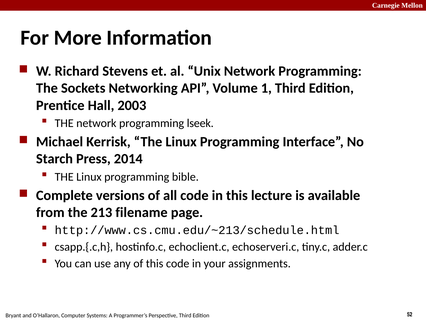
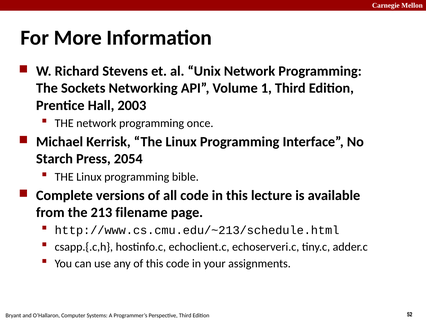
lseek: lseek -> once
2014: 2014 -> 2054
